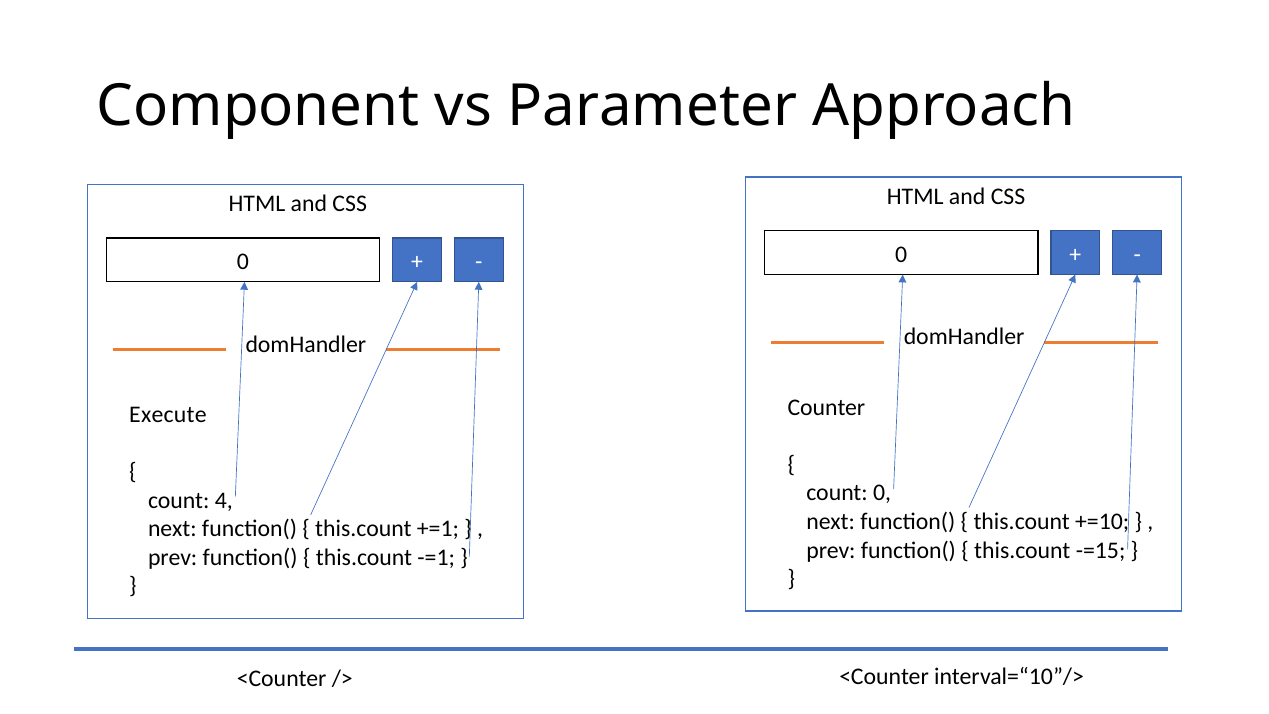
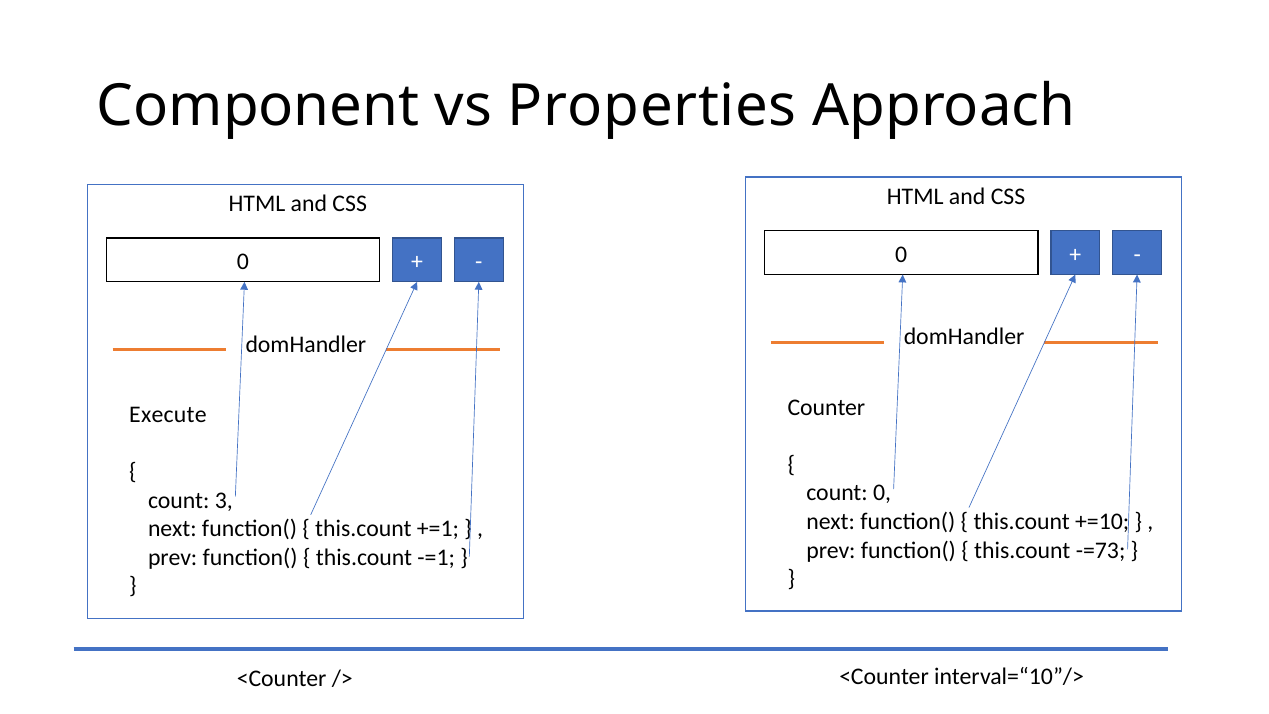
Parameter: Parameter -> Properties
4: 4 -> 3
-=15: -=15 -> -=73
